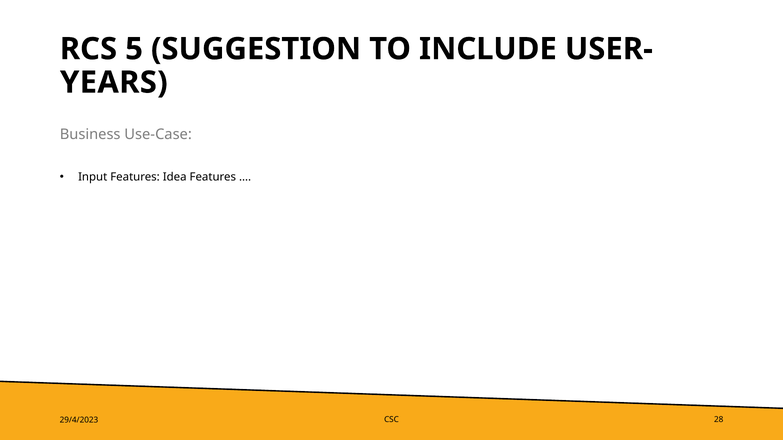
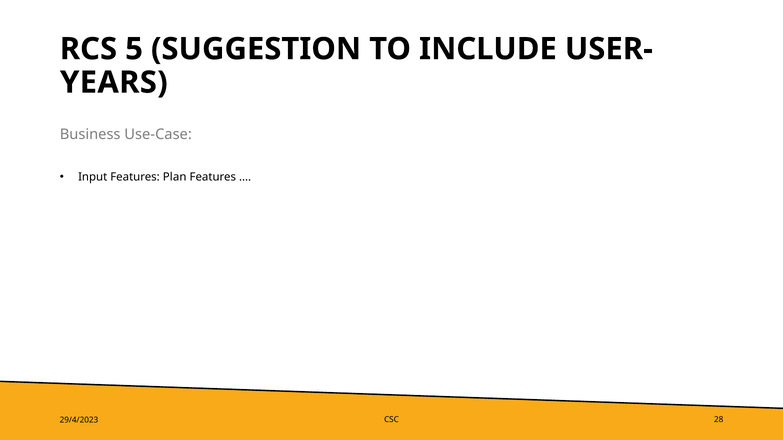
Idea: Idea -> Plan
